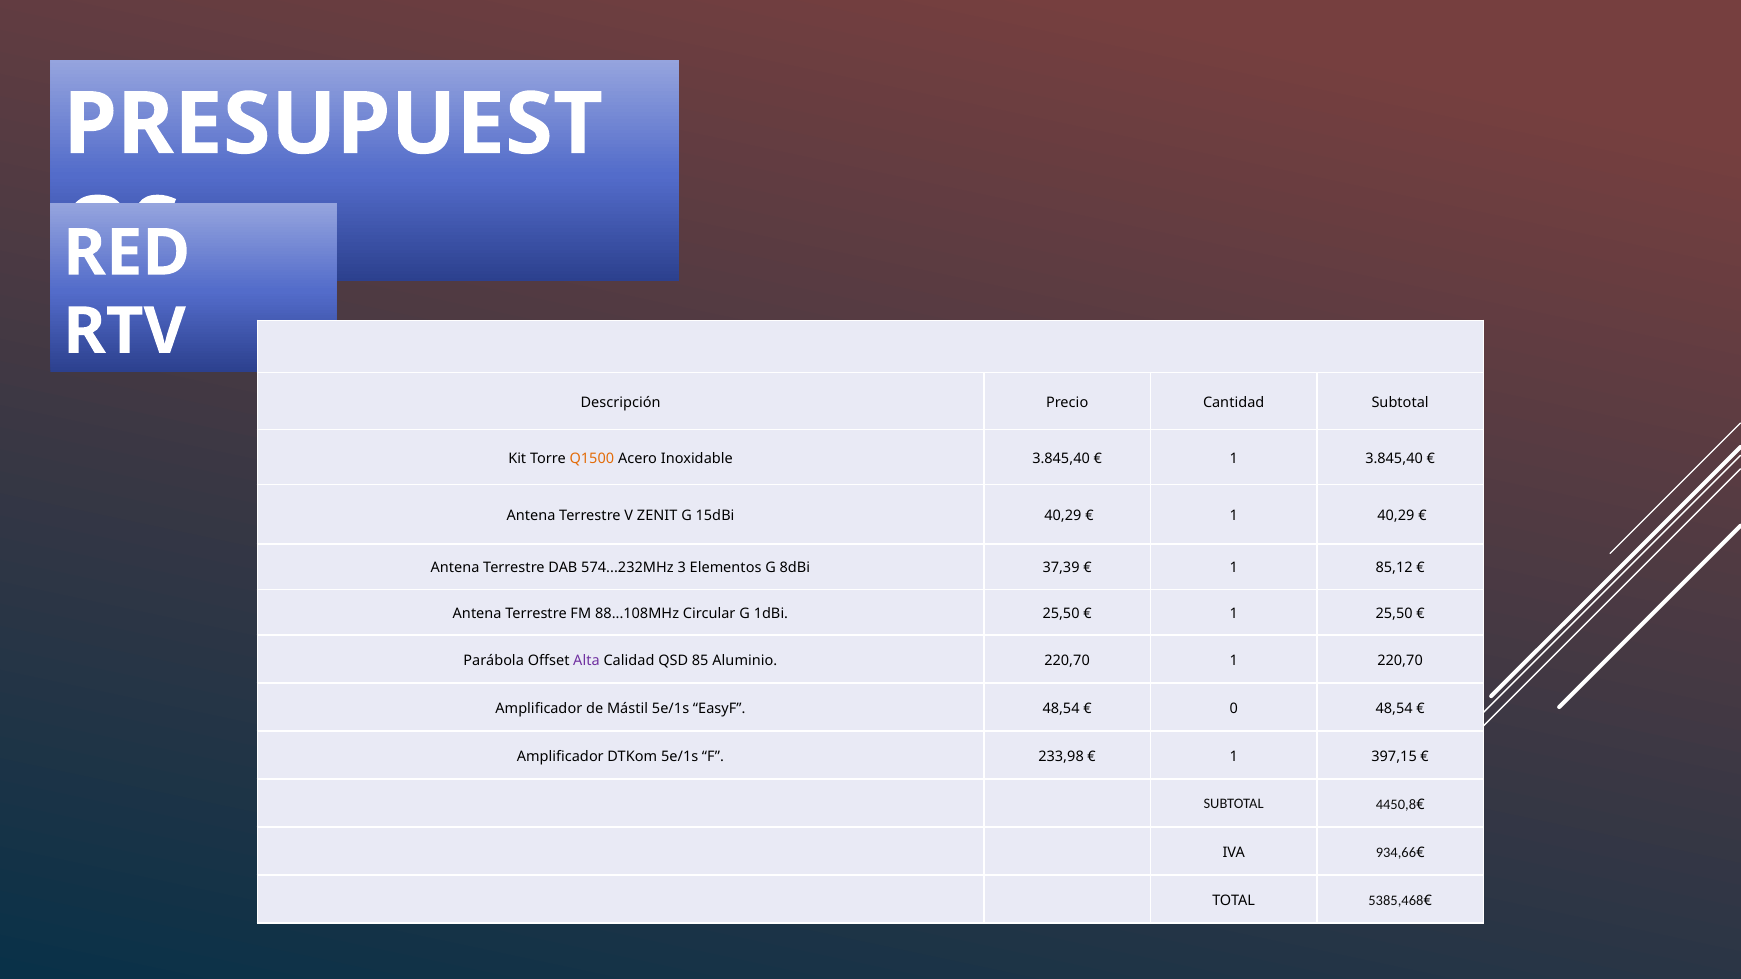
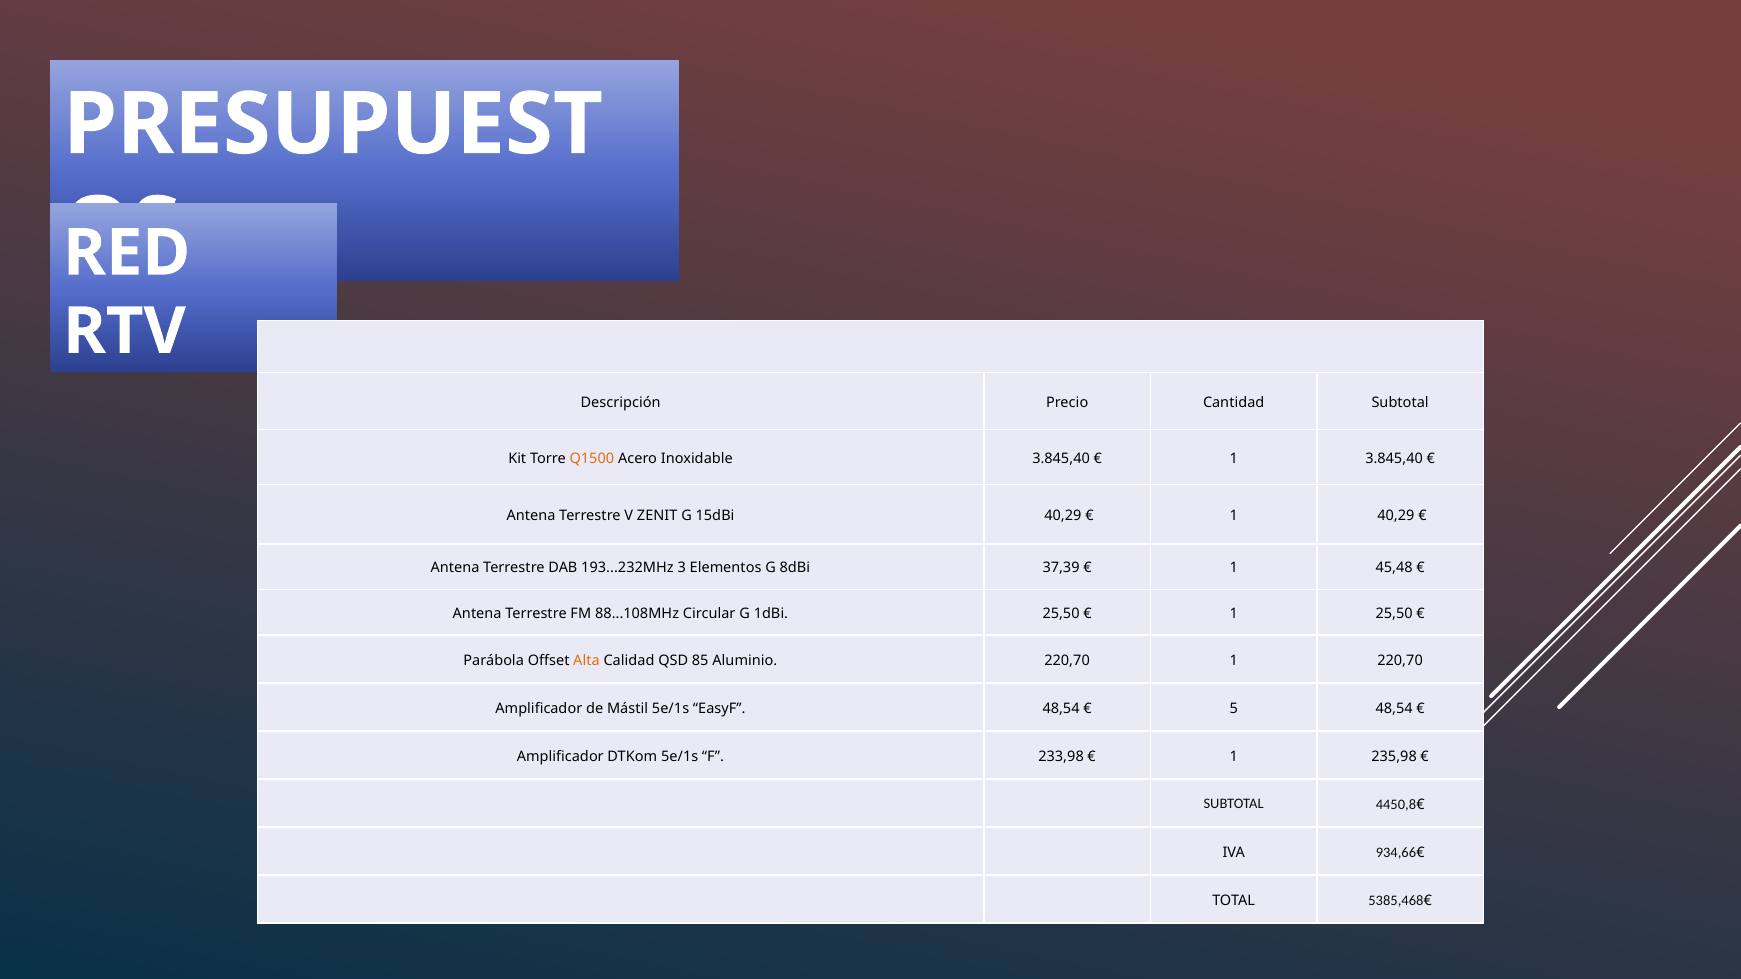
574...232MHz: 574...232MHz -> 193...232MHz
85,12: 85,12 -> 45,48
Alta colour: purple -> orange
0: 0 -> 5
397,15: 397,15 -> 235,98
